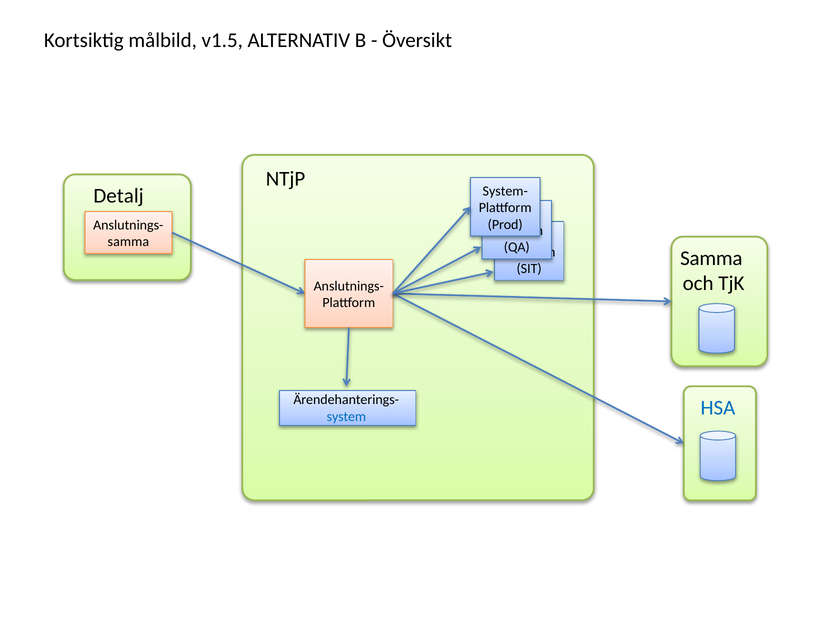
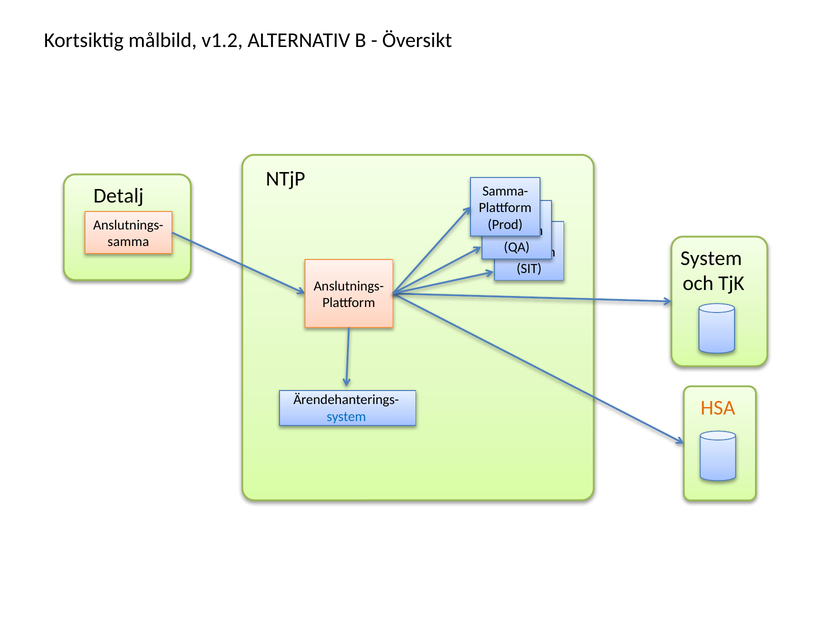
v1.5: v1.5 -> v1.2
System-: System- -> Samma-
Samma at (711, 258): Samma -> System
HSA colour: blue -> orange
